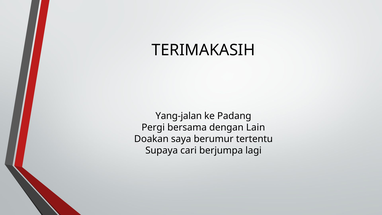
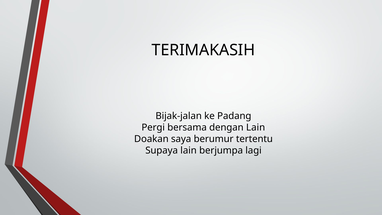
Yang-jalan: Yang-jalan -> Bijak-jalan
Supaya cari: cari -> lain
